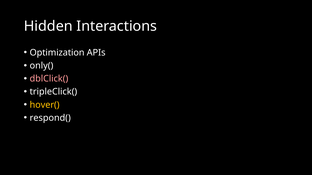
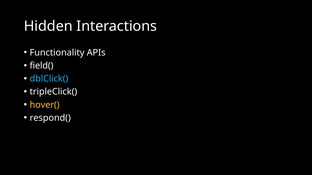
Optimization: Optimization -> Functionality
only(: only( -> field(
dblClick( colour: pink -> light blue
